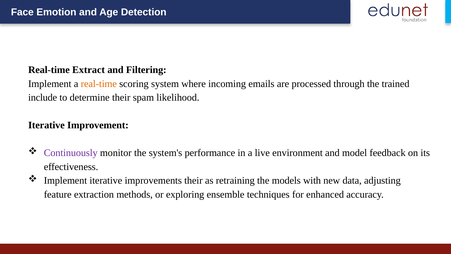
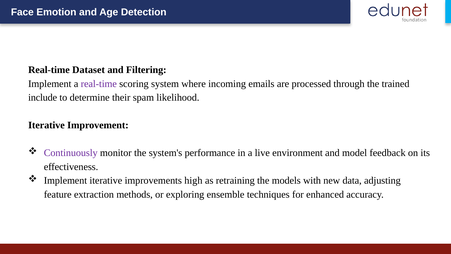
Extract: Extract -> Dataset
real-time at (99, 84) colour: orange -> purple
improvements their: their -> high
